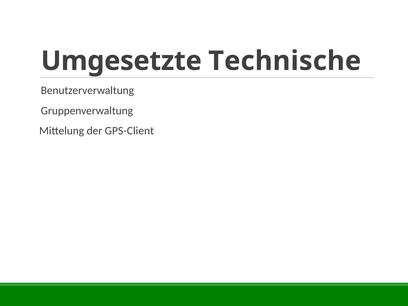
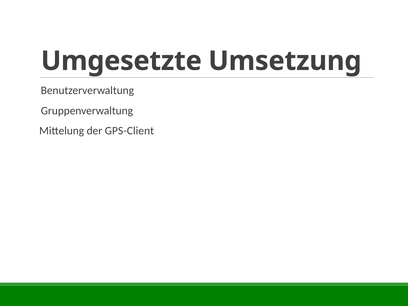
Technische: Technische -> Umsetzung
